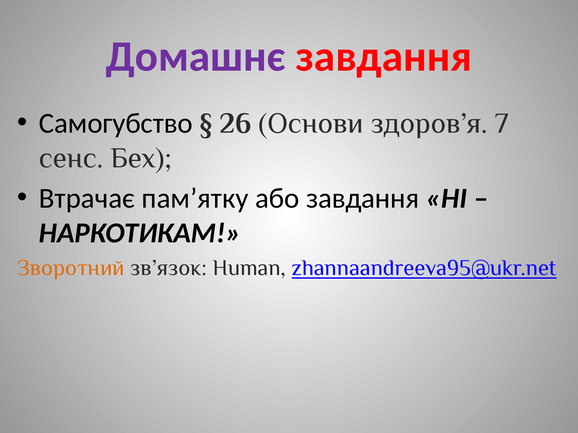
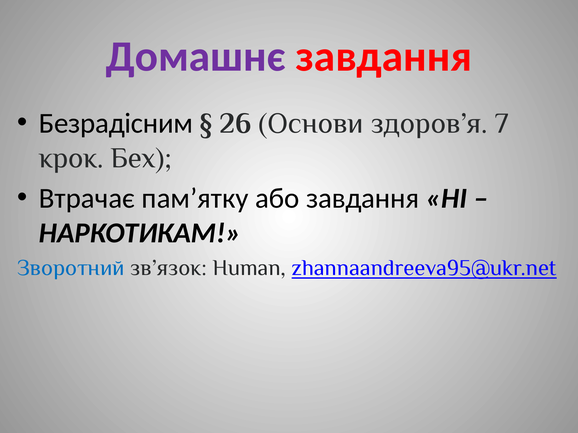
Самогубство: Самогубство -> Безрадісним
сенс: сенс -> крок
Зворотний colour: orange -> blue
